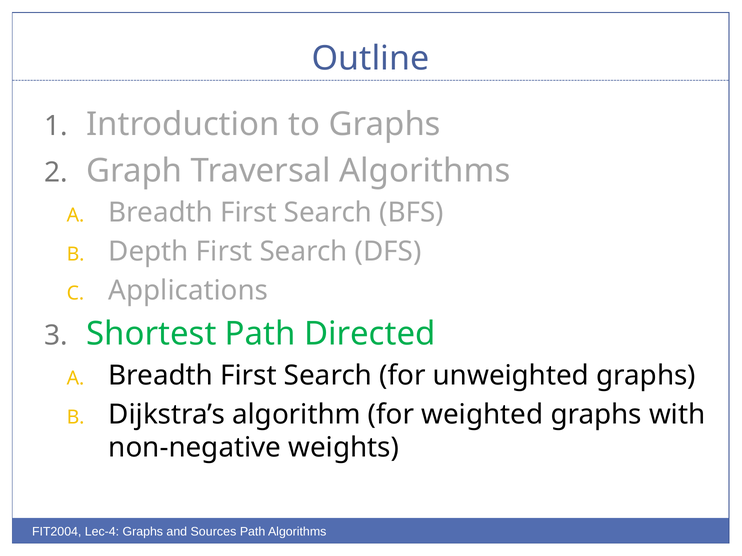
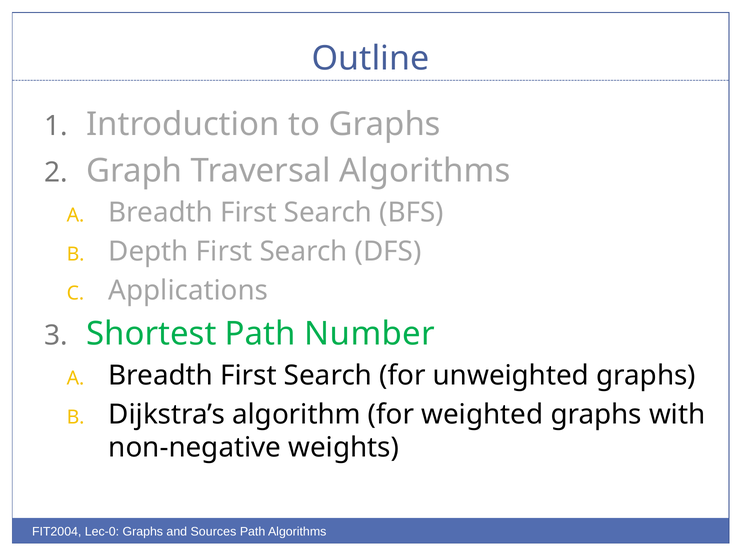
Directed: Directed -> Number
Lec-4: Lec-4 -> Lec-0
